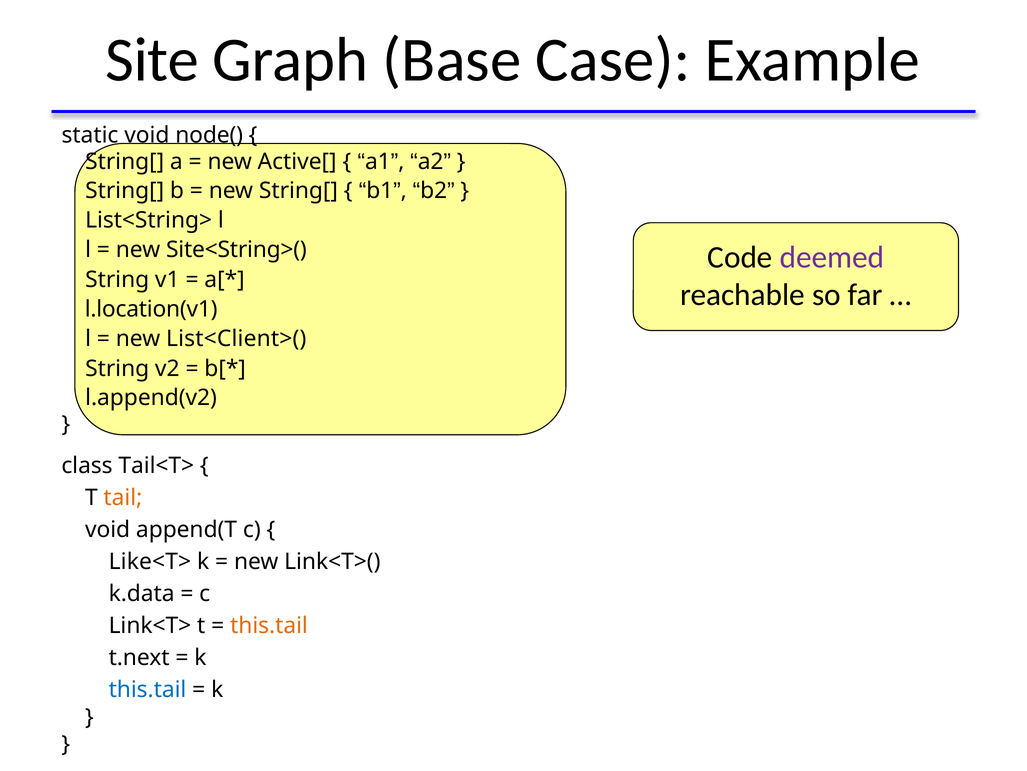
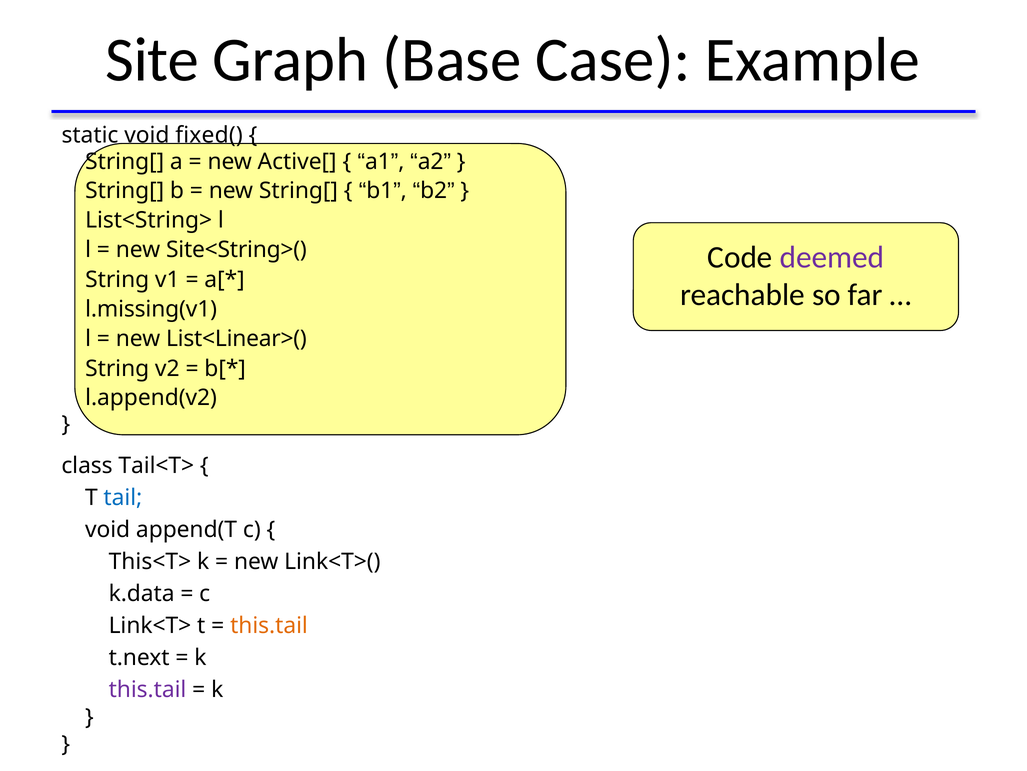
node(: node( -> fixed(
l.location(v1: l.location(v1 -> l.missing(v1
List<Client>(: List<Client>( -> List<Linear>(
tail colour: orange -> blue
Like<T>: Like<T> -> This<T>
this.tail at (147, 689) colour: blue -> purple
